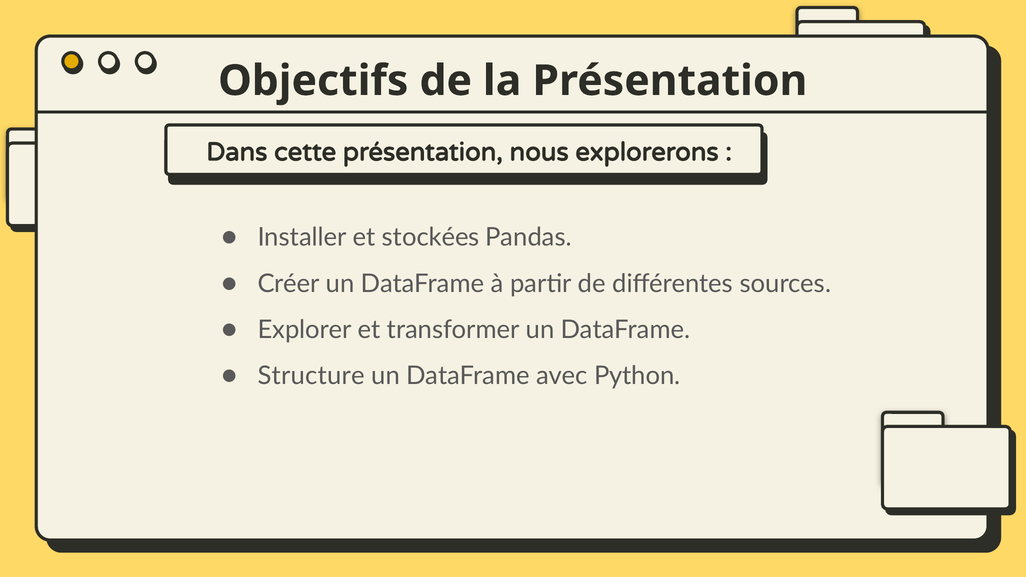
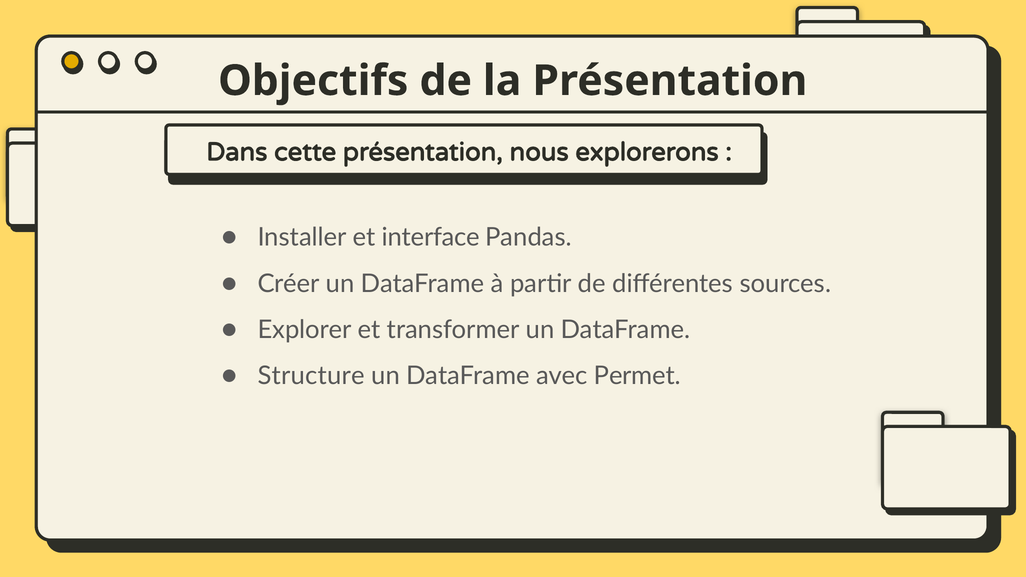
stockées: stockées -> interface
Python: Python -> Permet
